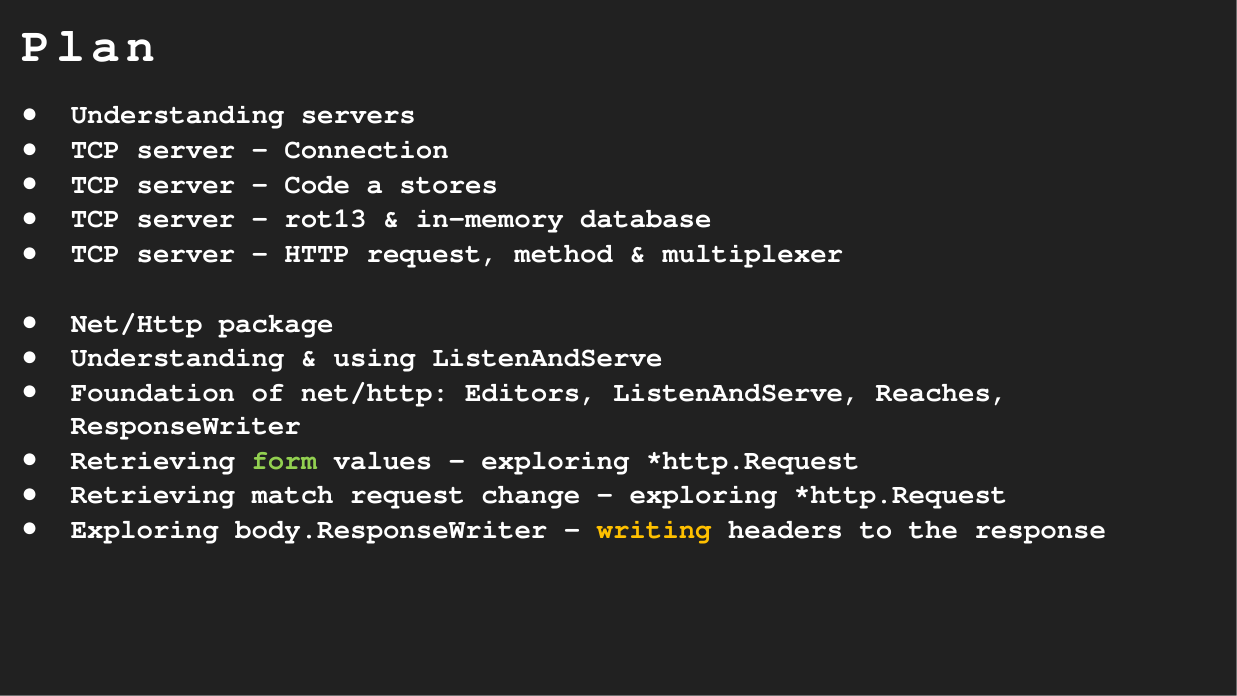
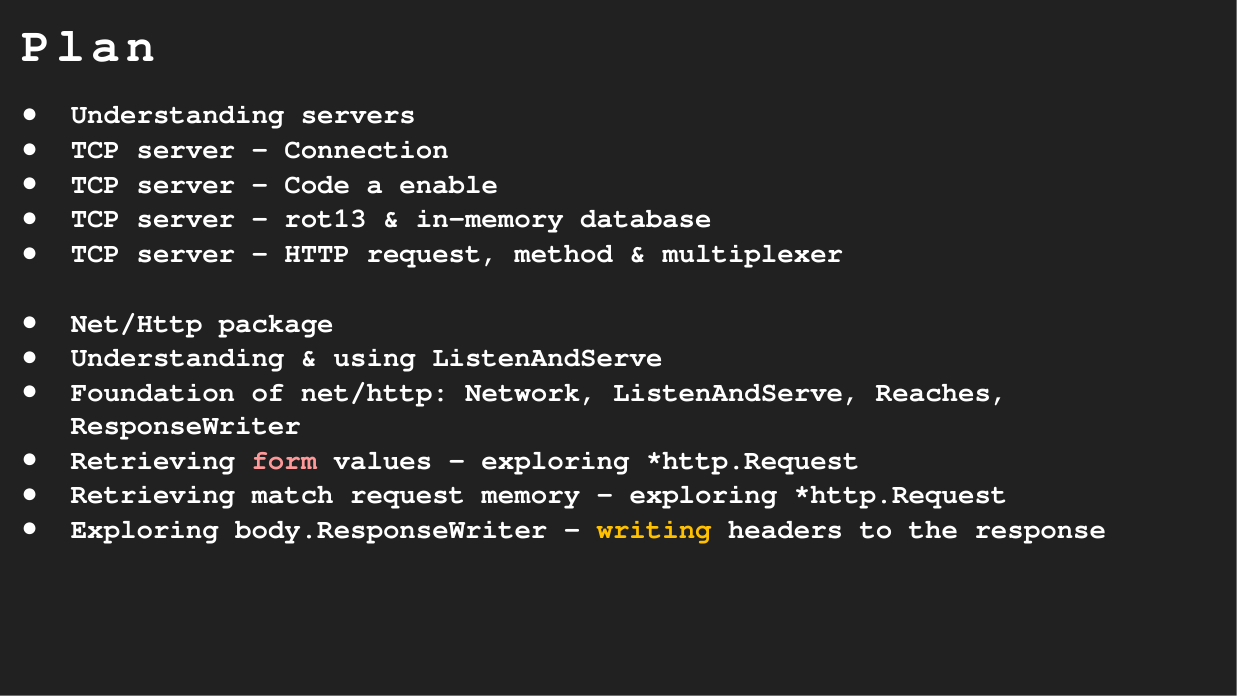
stores: stores -> enable
Editors: Editors -> Network
form colour: light green -> pink
change: change -> memory
